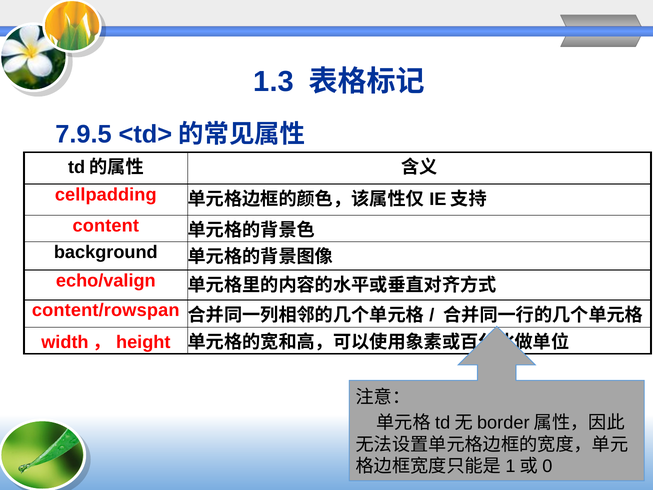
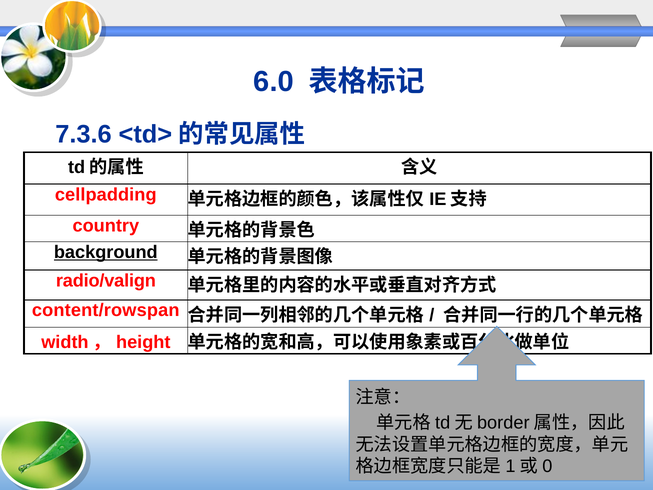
1.3: 1.3 -> 6.0
7.9.5: 7.9.5 -> 7.3.6
content: content -> country
background underline: none -> present
echo/valign: echo/valign -> radio/valign
